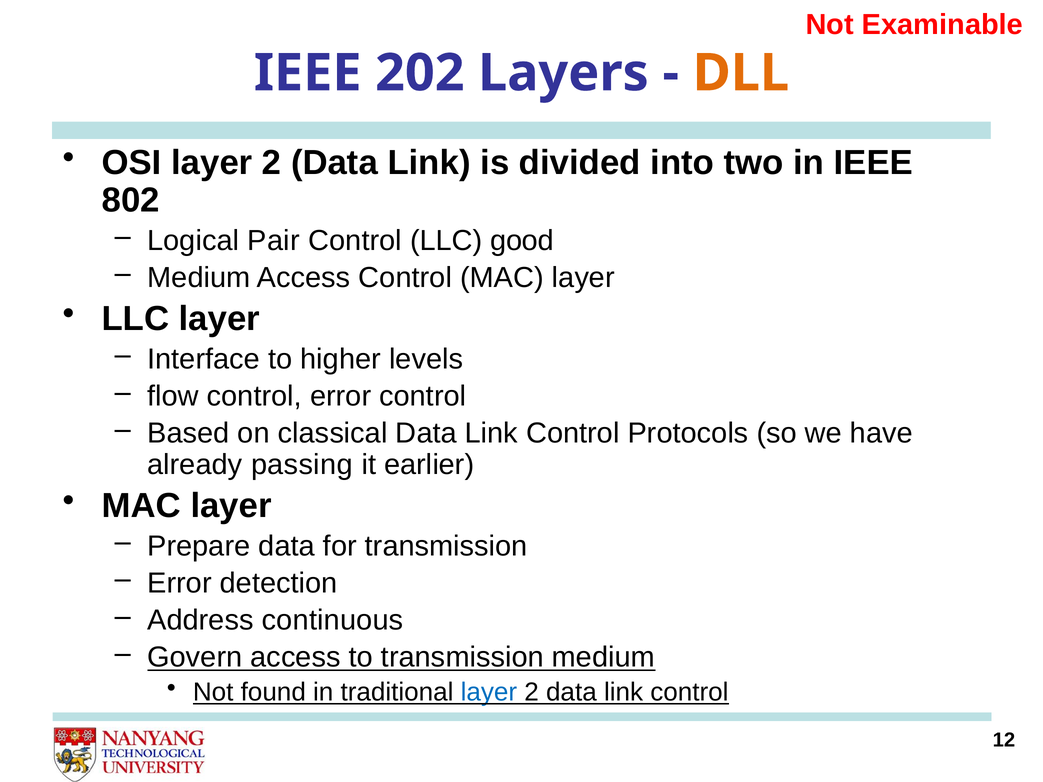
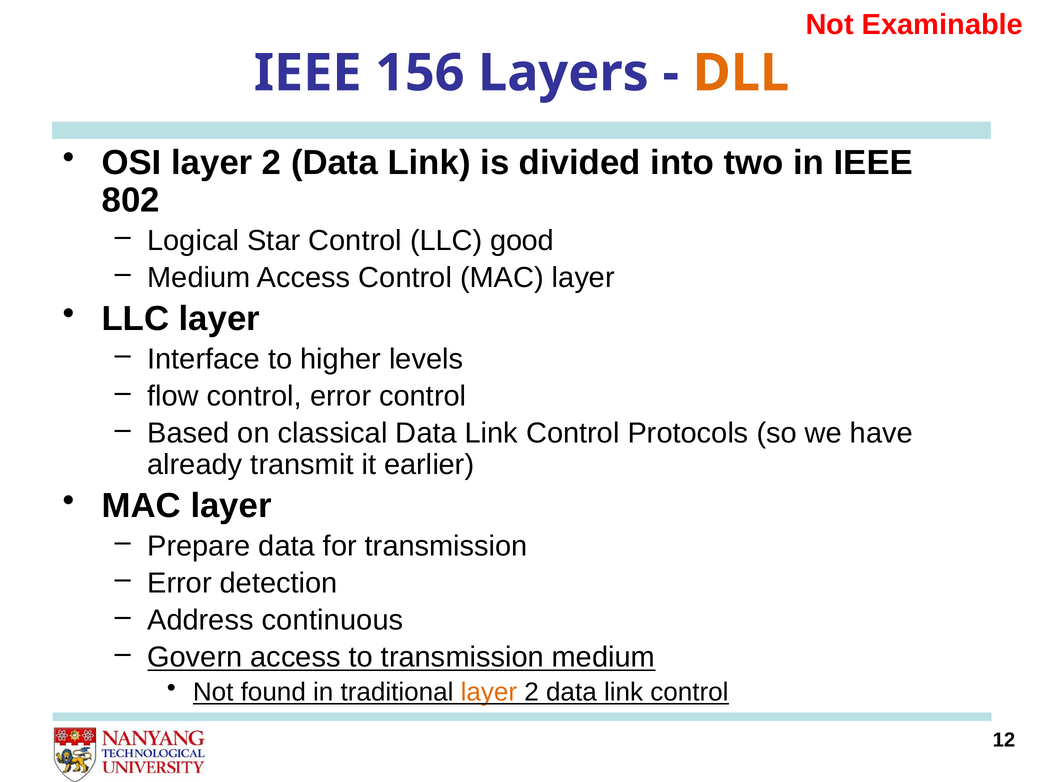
202: 202 -> 156
Pair: Pair -> Star
passing: passing -> transmit
layer at (489, 692) colour: blue -> orange
